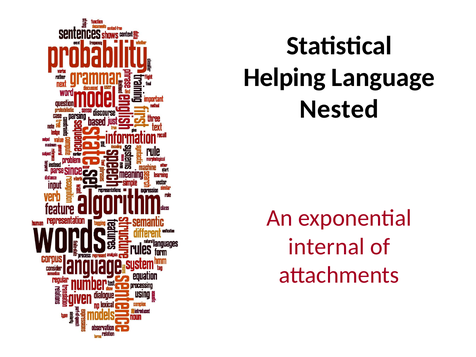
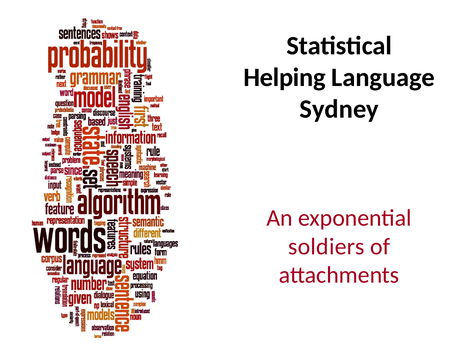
Nested: Nested -> Sydney
internal: internal -> soldiers
